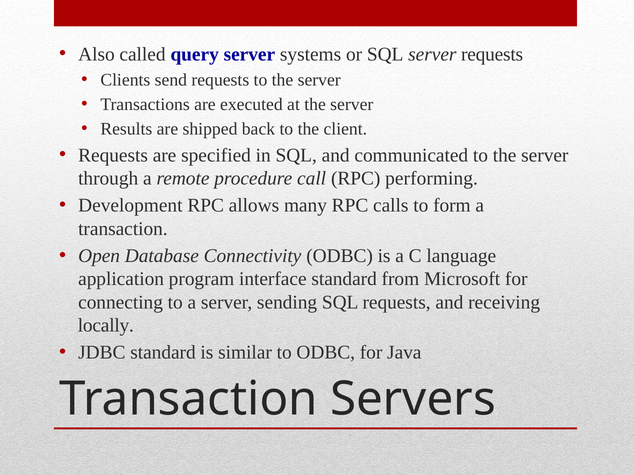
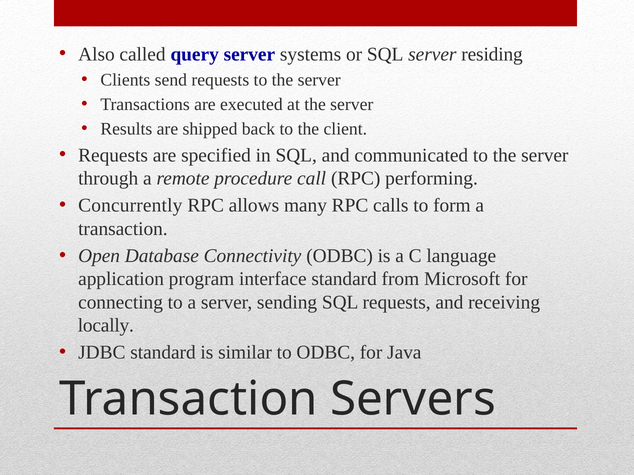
server requests: requests -> residing
Development: Development -> Concurrently
